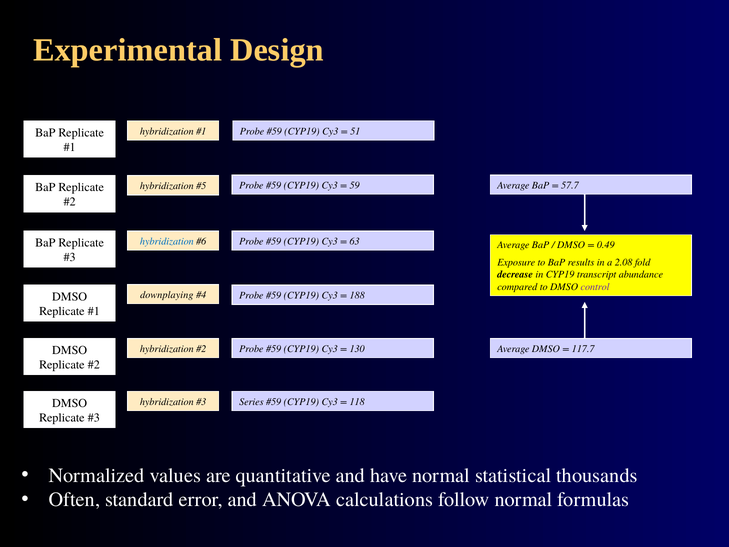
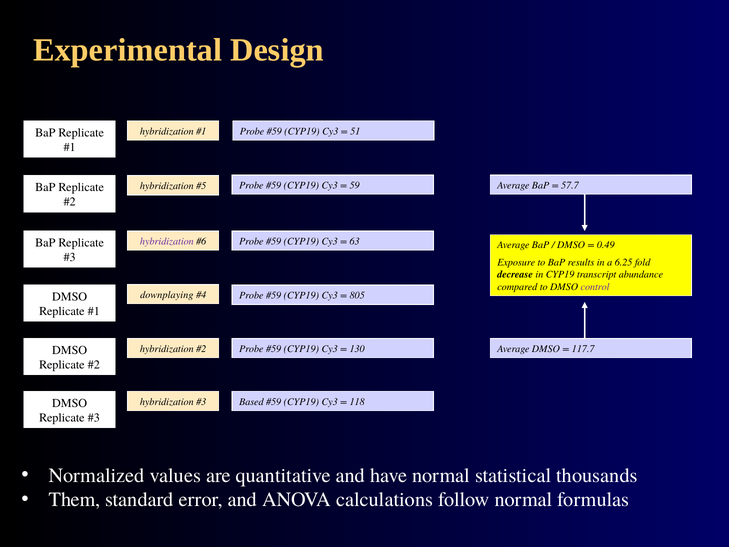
hybridization at (167, 241) colour: blue -> purple
2.08: 2.08 -> 6.25
188: 188 -> 805
Series: Series -> Based
Often: Often -> Them
